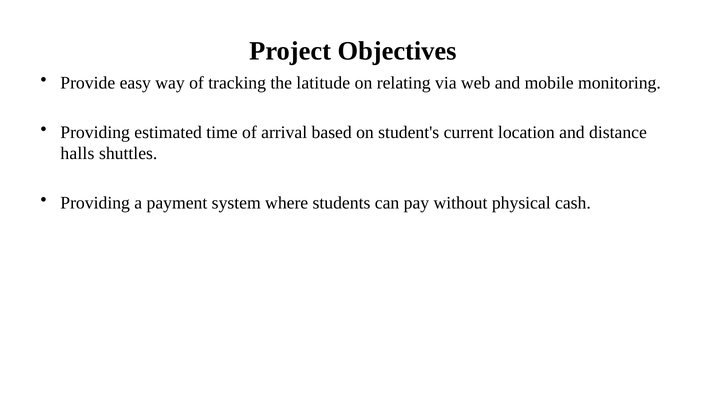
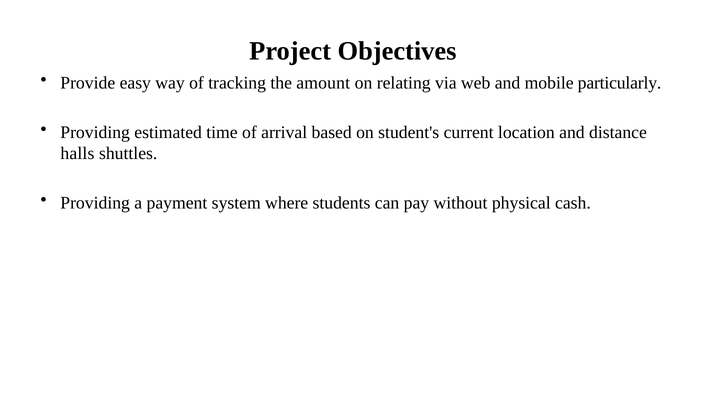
latitude: latitude -> amount
monitoring: monitoring -> particularly
